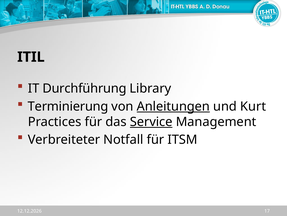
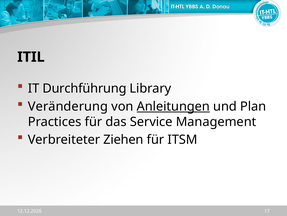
Terminierung: Terminierung -> Veränderung
Kurt: Kurt -> Plan
Service underline: present -> none
Notfall: Notfall -> Ziehen
